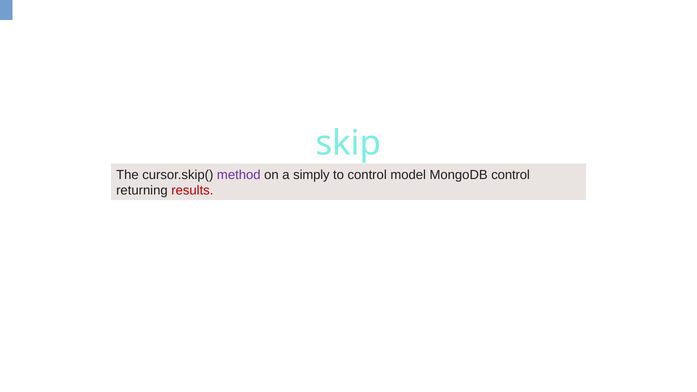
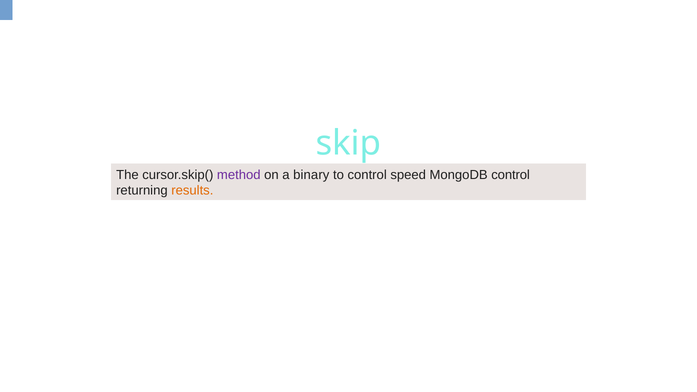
simply: simply -> binary
model: model -> speed
results colour: red -> orange
